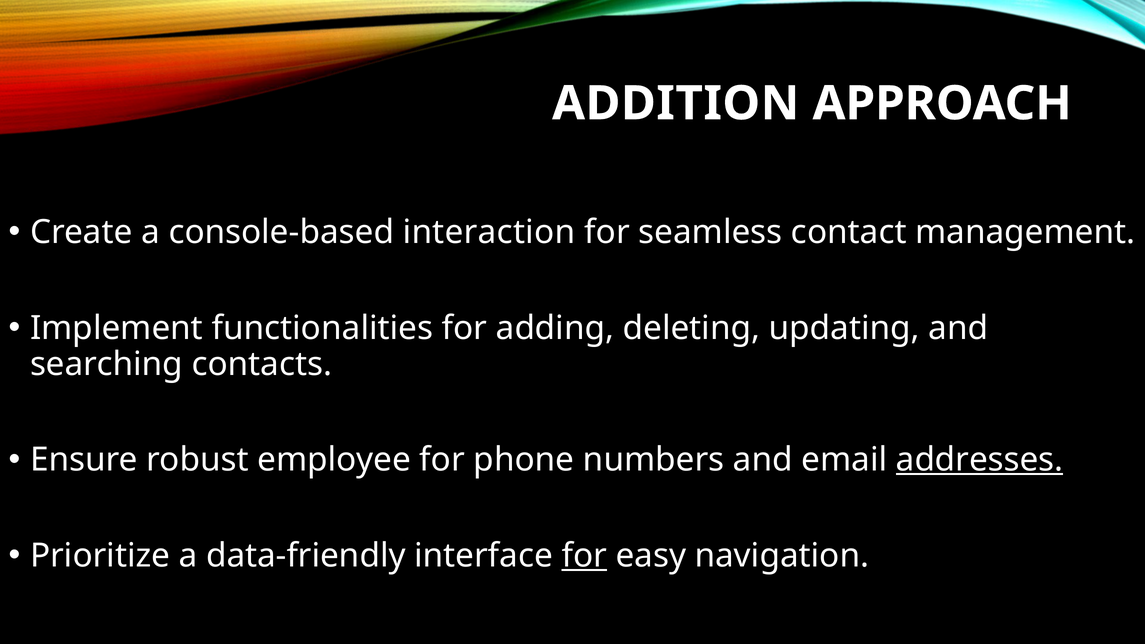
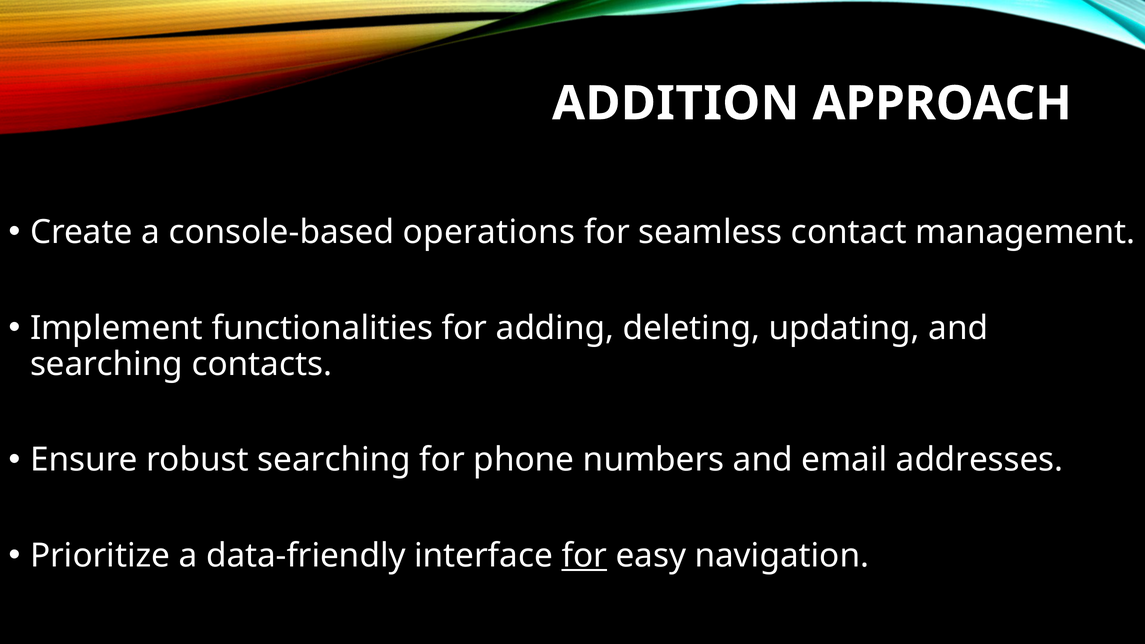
interaction: interaction -> operations
robust employee: employee -> searching
addresses underline: present -> none
